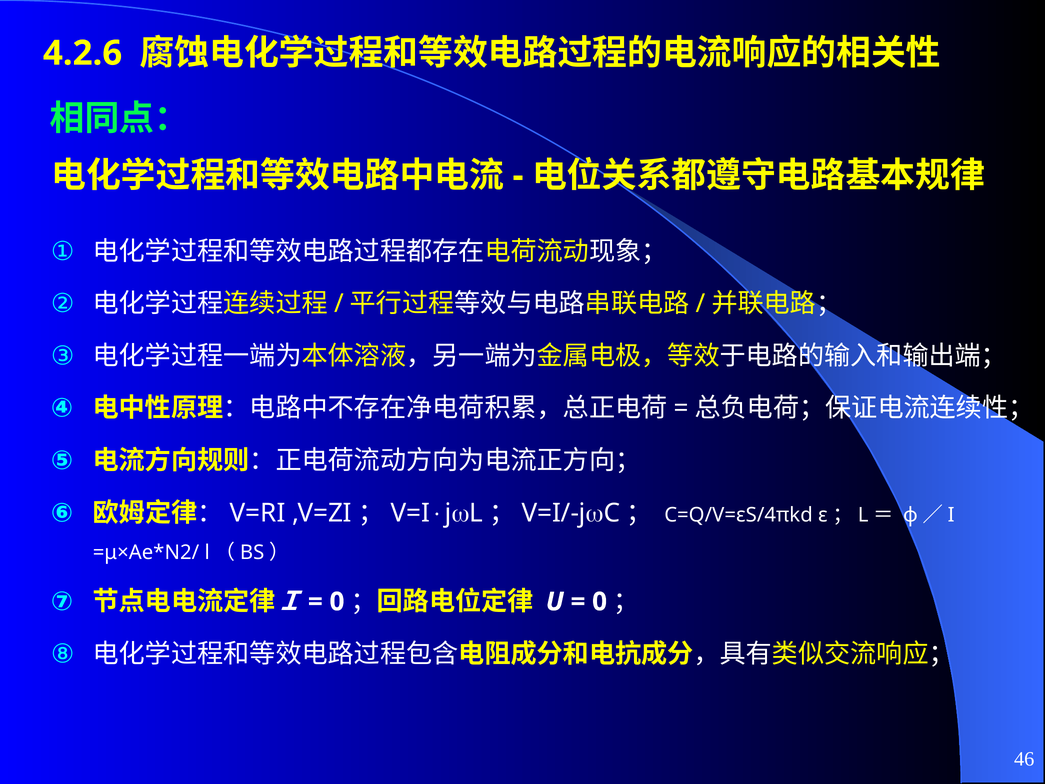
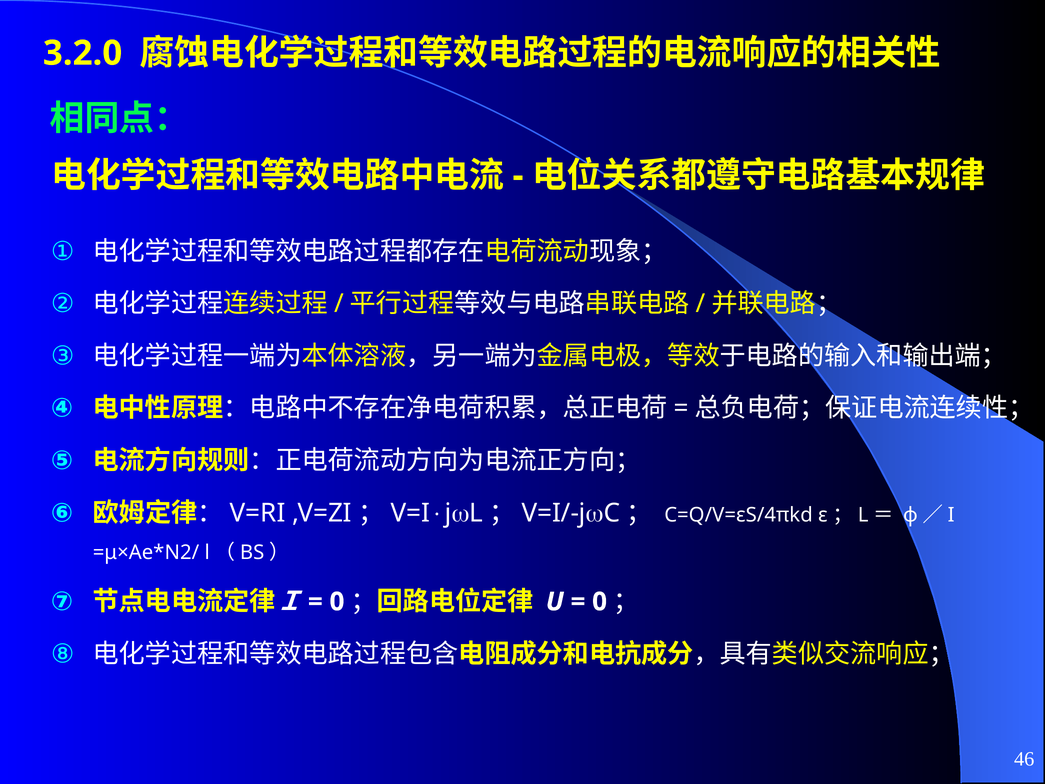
4.2.6: 4.2.6 -> 3.2.0
